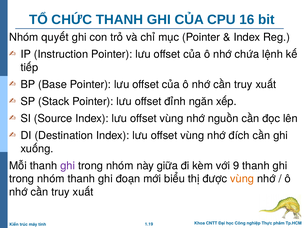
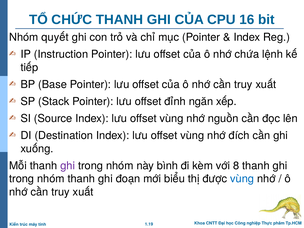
giữa: giữa -> bình
9: 9 -> 8
vùng at (242, 179) colour: orange -> blue
